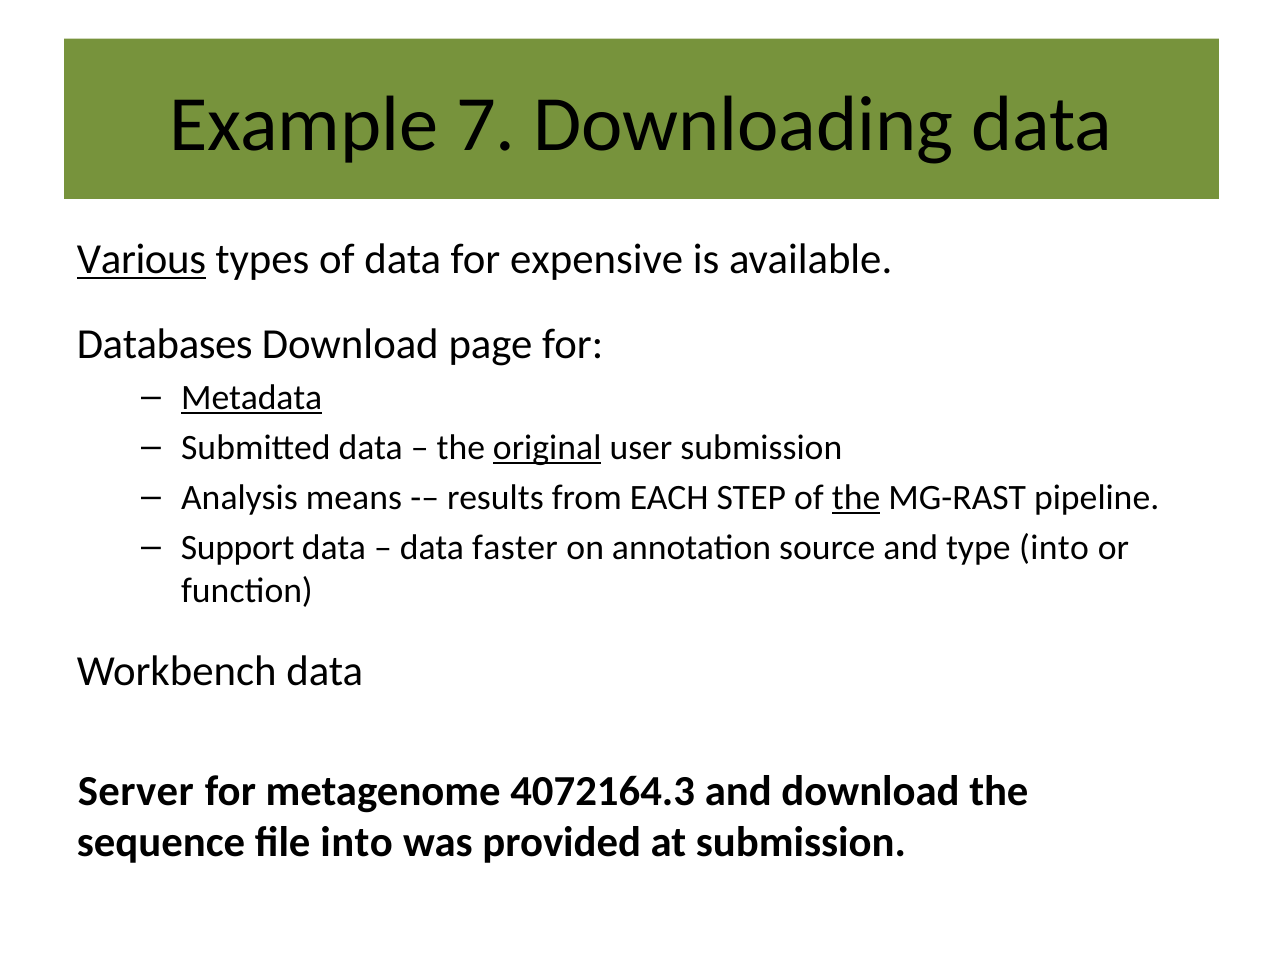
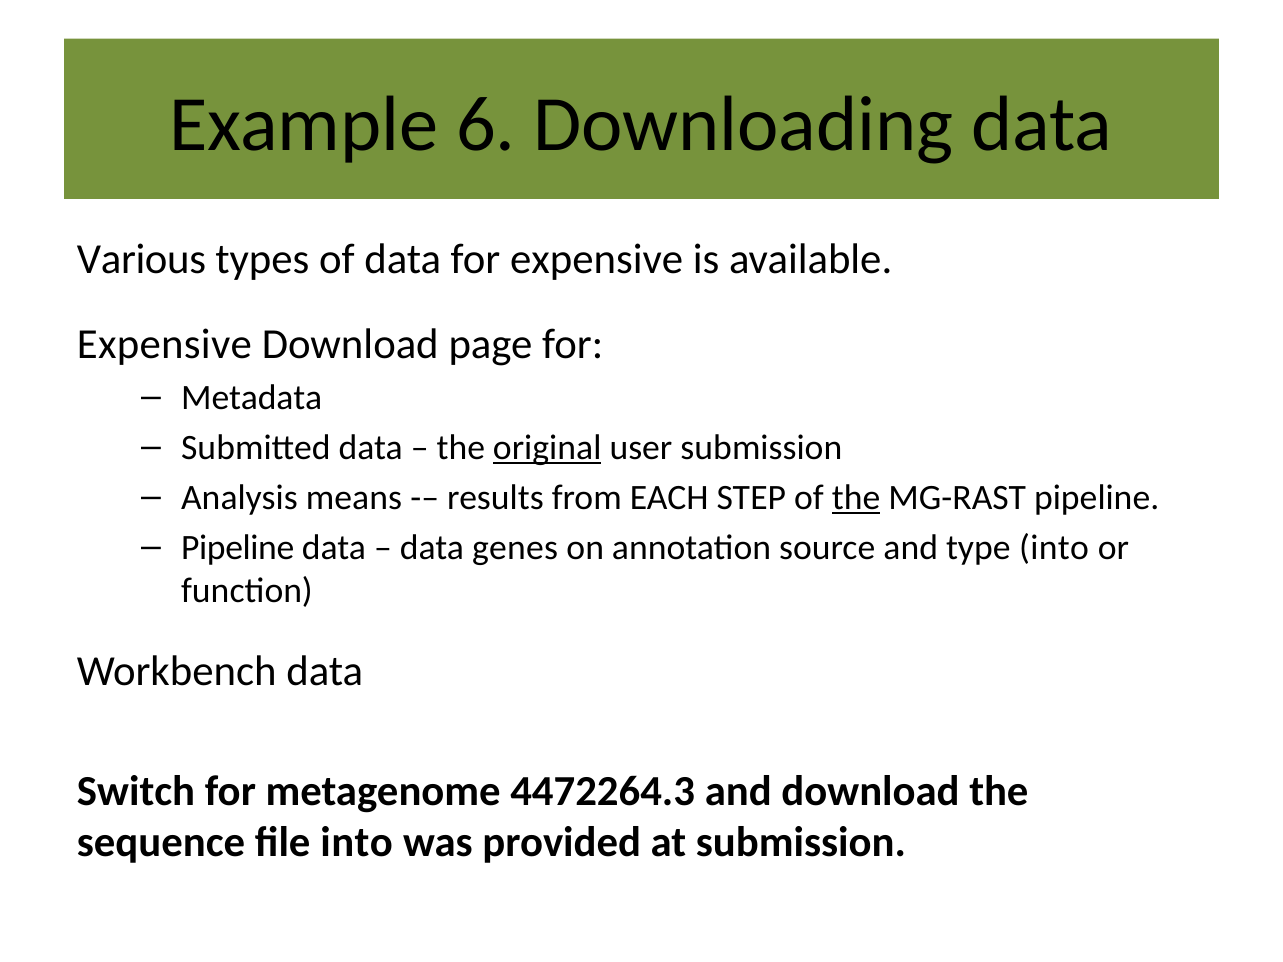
7: 7 -> 6
Various underline: present -> none
Databases at (165, 344): Databases -> Expensive
Metadata underline: present -> none
Support at (238, 548): Support -> Pipeline
faster: faster -> genes
Server: Server -> Switch
4072164.3: 4072164.3 -> 4472264.3
